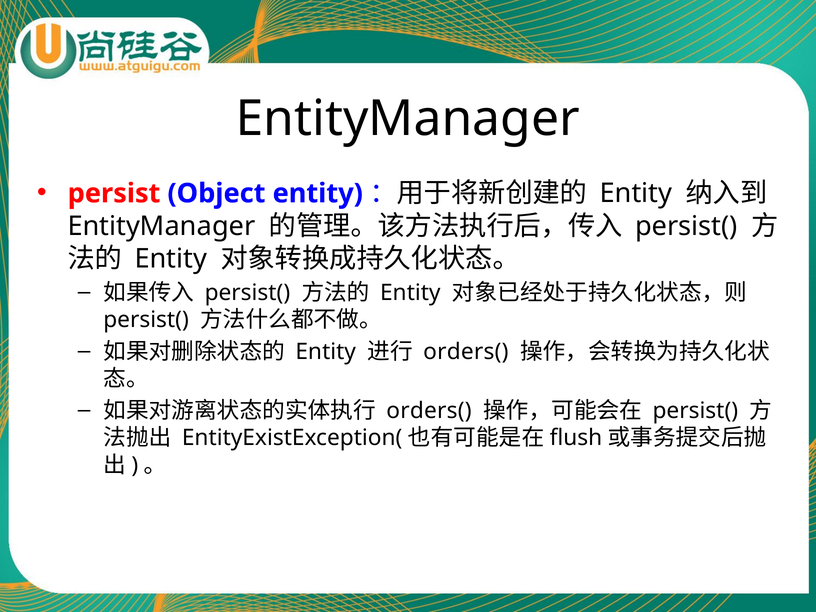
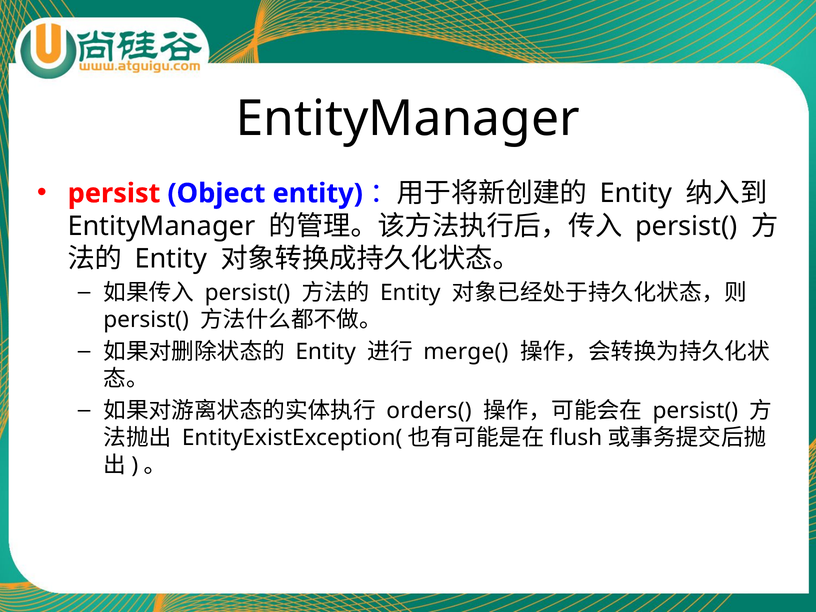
orders( at (466, 352): orders( -> merge(
